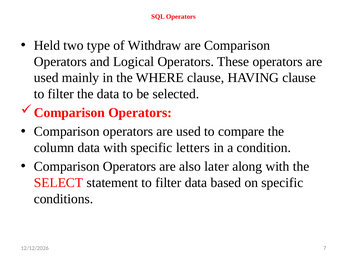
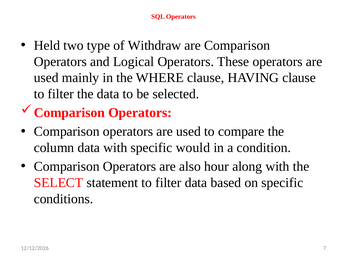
letters: letters -> would
later: later -> hour
